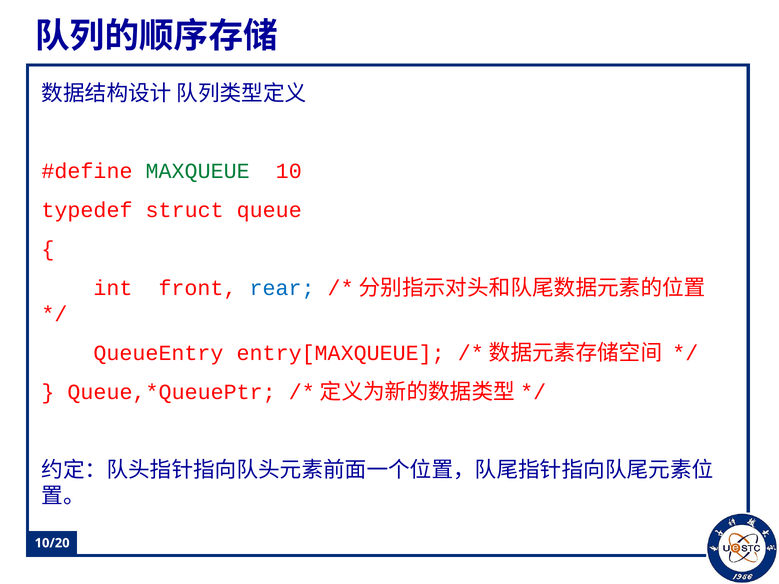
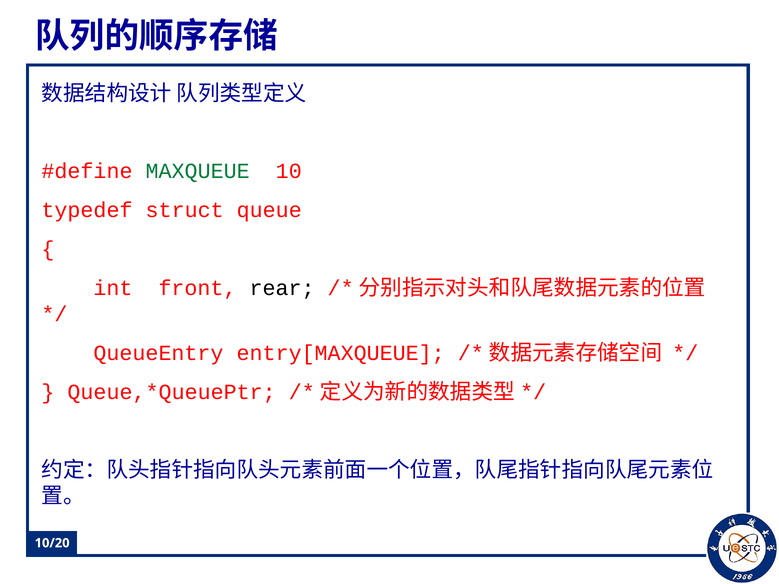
rear colour: blue -> black
